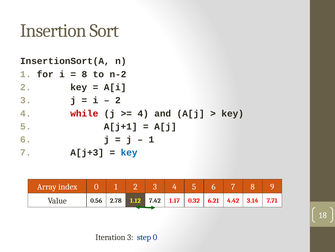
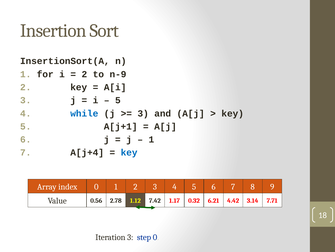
8 at (84, 74): 8 -> 2
n-2: n-2 -> n-9
2 at (118, 100): 2 -> 5
while colour: red -> blue
4 at (143, 113): 4 -> 3
A[j+3: A[j+3 -> A[j+4
